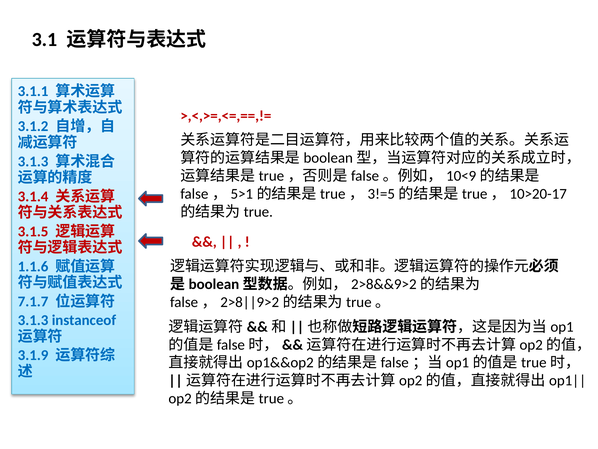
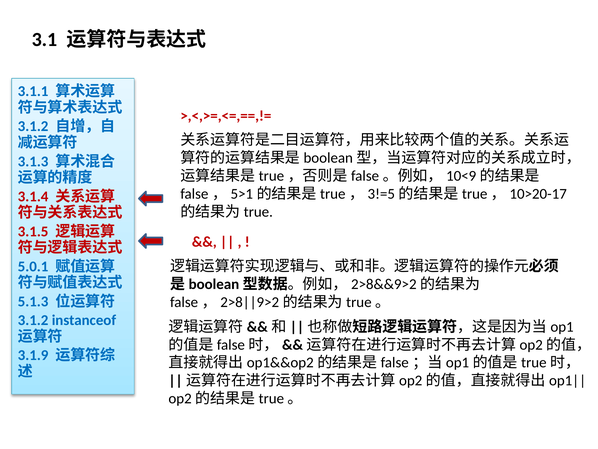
1.1.6: 1.1.6 -> 5.0.1
7.1.7: 7.1.7 -> 5.1.3
3.1.3 at (33, 320): 3.1.3 -> 3.1.2
